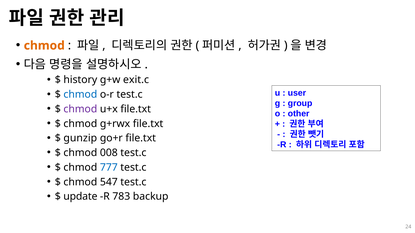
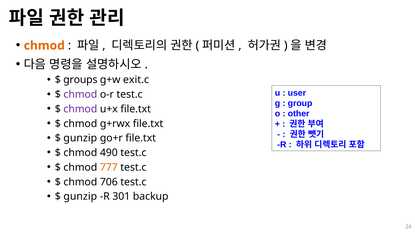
history: history -> groups
chmod at (80, 95) colour: blue -> purple
008: 008 -> 490
777 colour: blue -> orange
547: 547 -> 706
update at (80, 197): update -> gunzip
783: 783 -> 301
